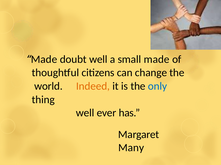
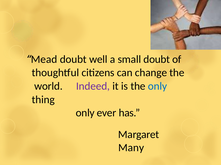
Made at (44, 59): Made -> Mead
small made: made -> doubt
Indeed colour: orange -> purple
well at (85, 113): well -> only
